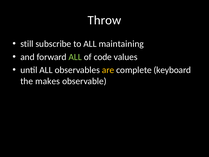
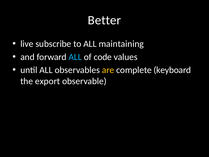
Throw: Throw -> Better
still: still -> live
ALL at (75, 57) colour: light green -> light blue
makes: makes -> export
